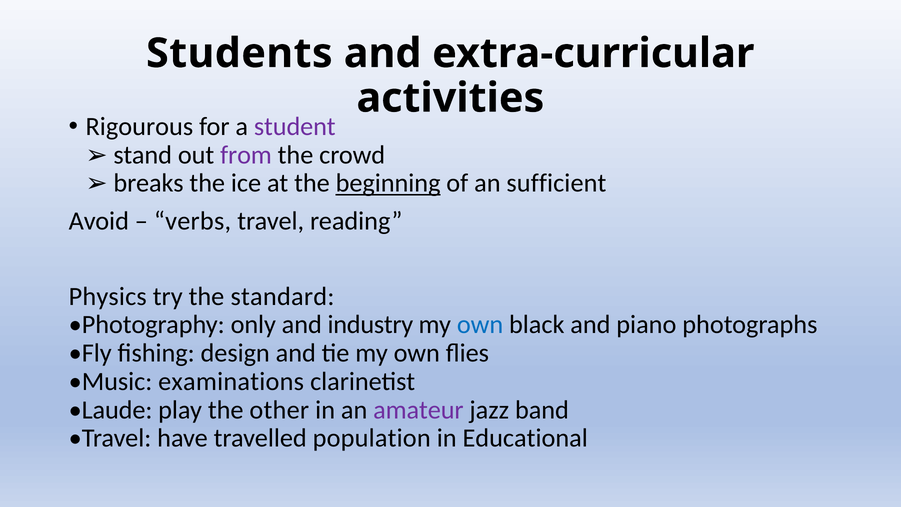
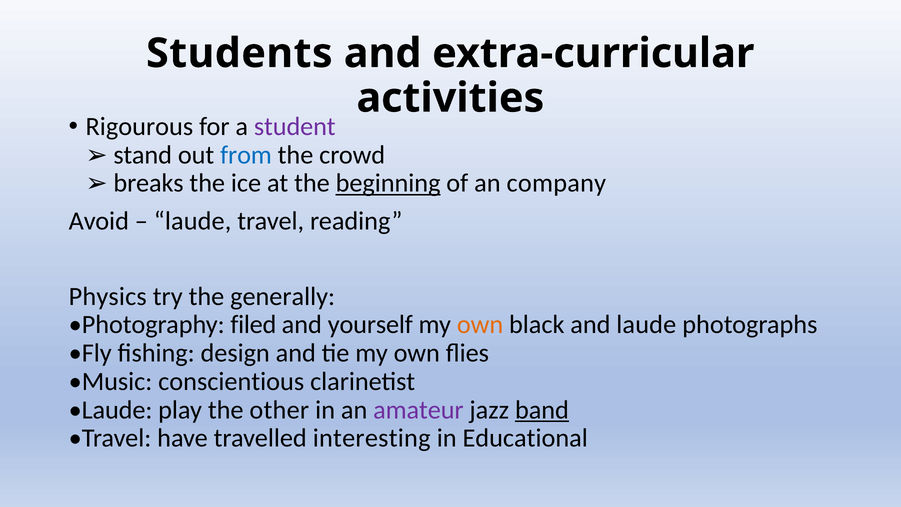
from colour: purple -> blue
sufficient: sufficient -> company
verbs at (193, 221): verbs -> laude
standard: standard -> generally
only: only -> filed
industry: industry -> yourself
own at (480, 325) colour: blue -> orange
and piano: piano -> laude
examinations: examinations -> conscientious
band underline: none -> present
population: population -> interesting
